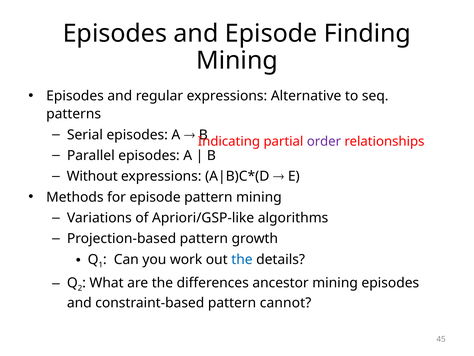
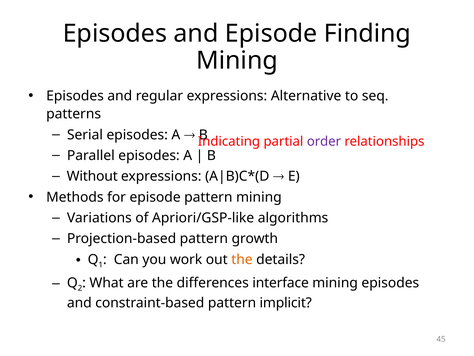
the at (242, 259) colour: blue -> orange
ancestor: ancestor -> interface
cannot: cannot -> implicit
